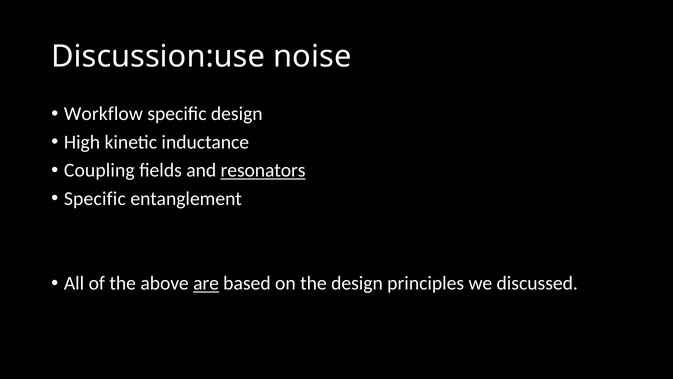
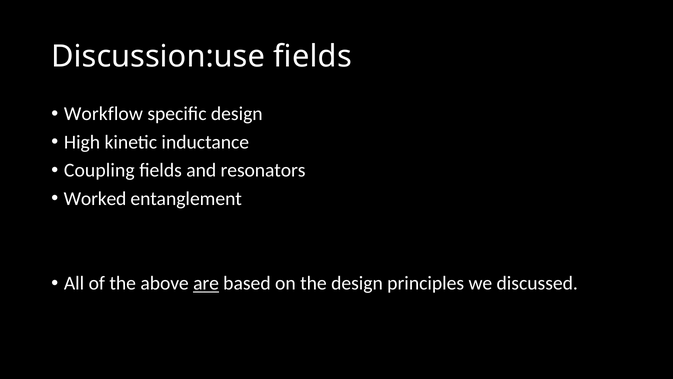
Discussion:use noise: noise -> fields
resonators underline: present -> none
Specific at (95, 198): Specific -> Worked
